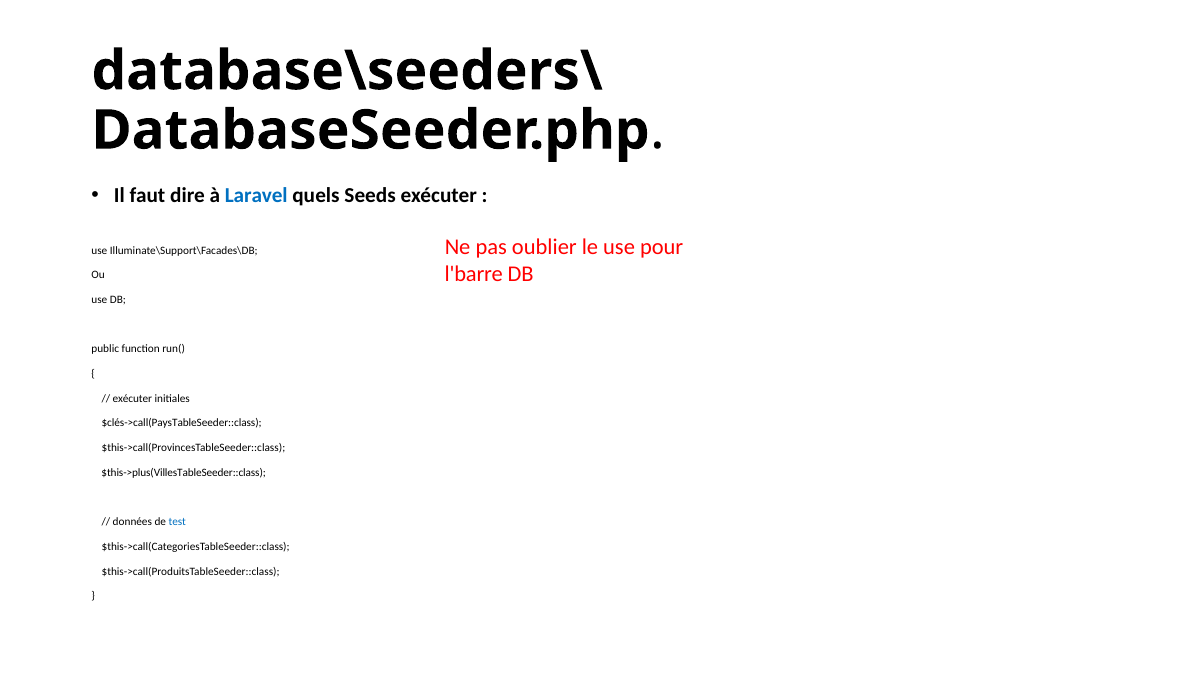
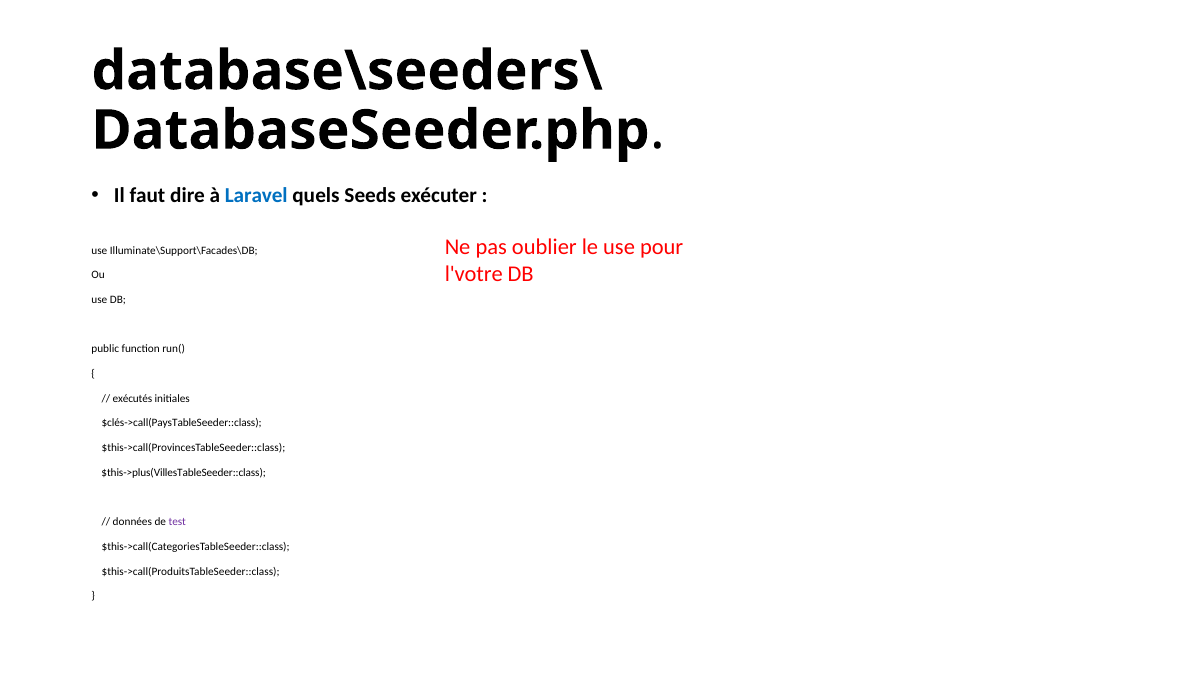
l'barre: l'barre -> l'votre
exécuter at (132, 398): exécuter -> exécutés
test colour: blue -> purple
